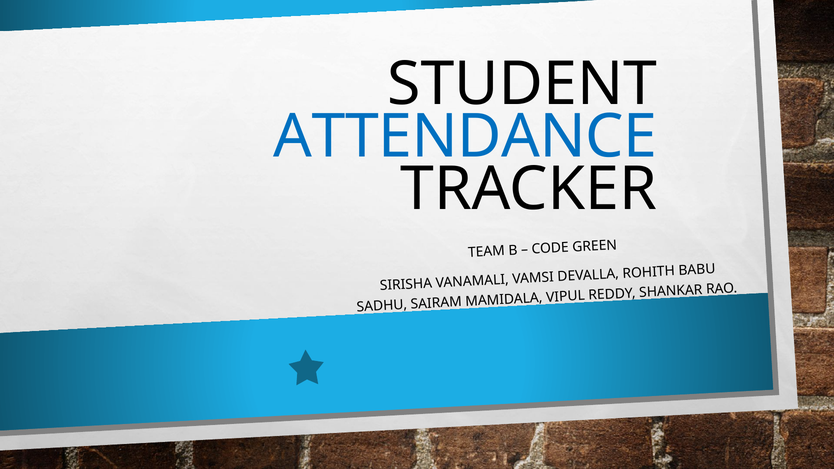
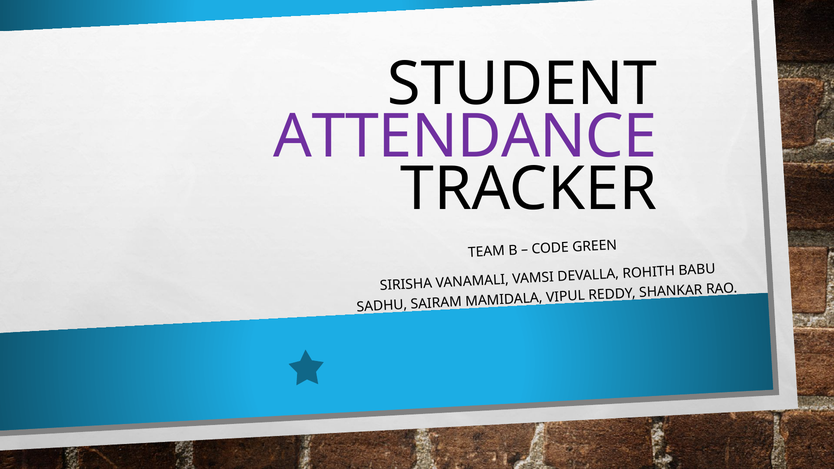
ATTENDANCE colour: blue -> purple
